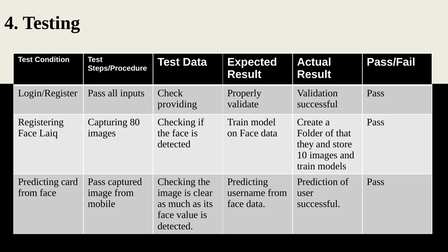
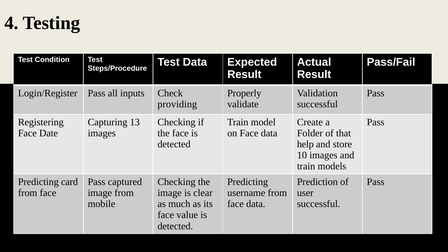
80: 80 -> 13
Laiq: Laiq -> Date
they: they -> help
